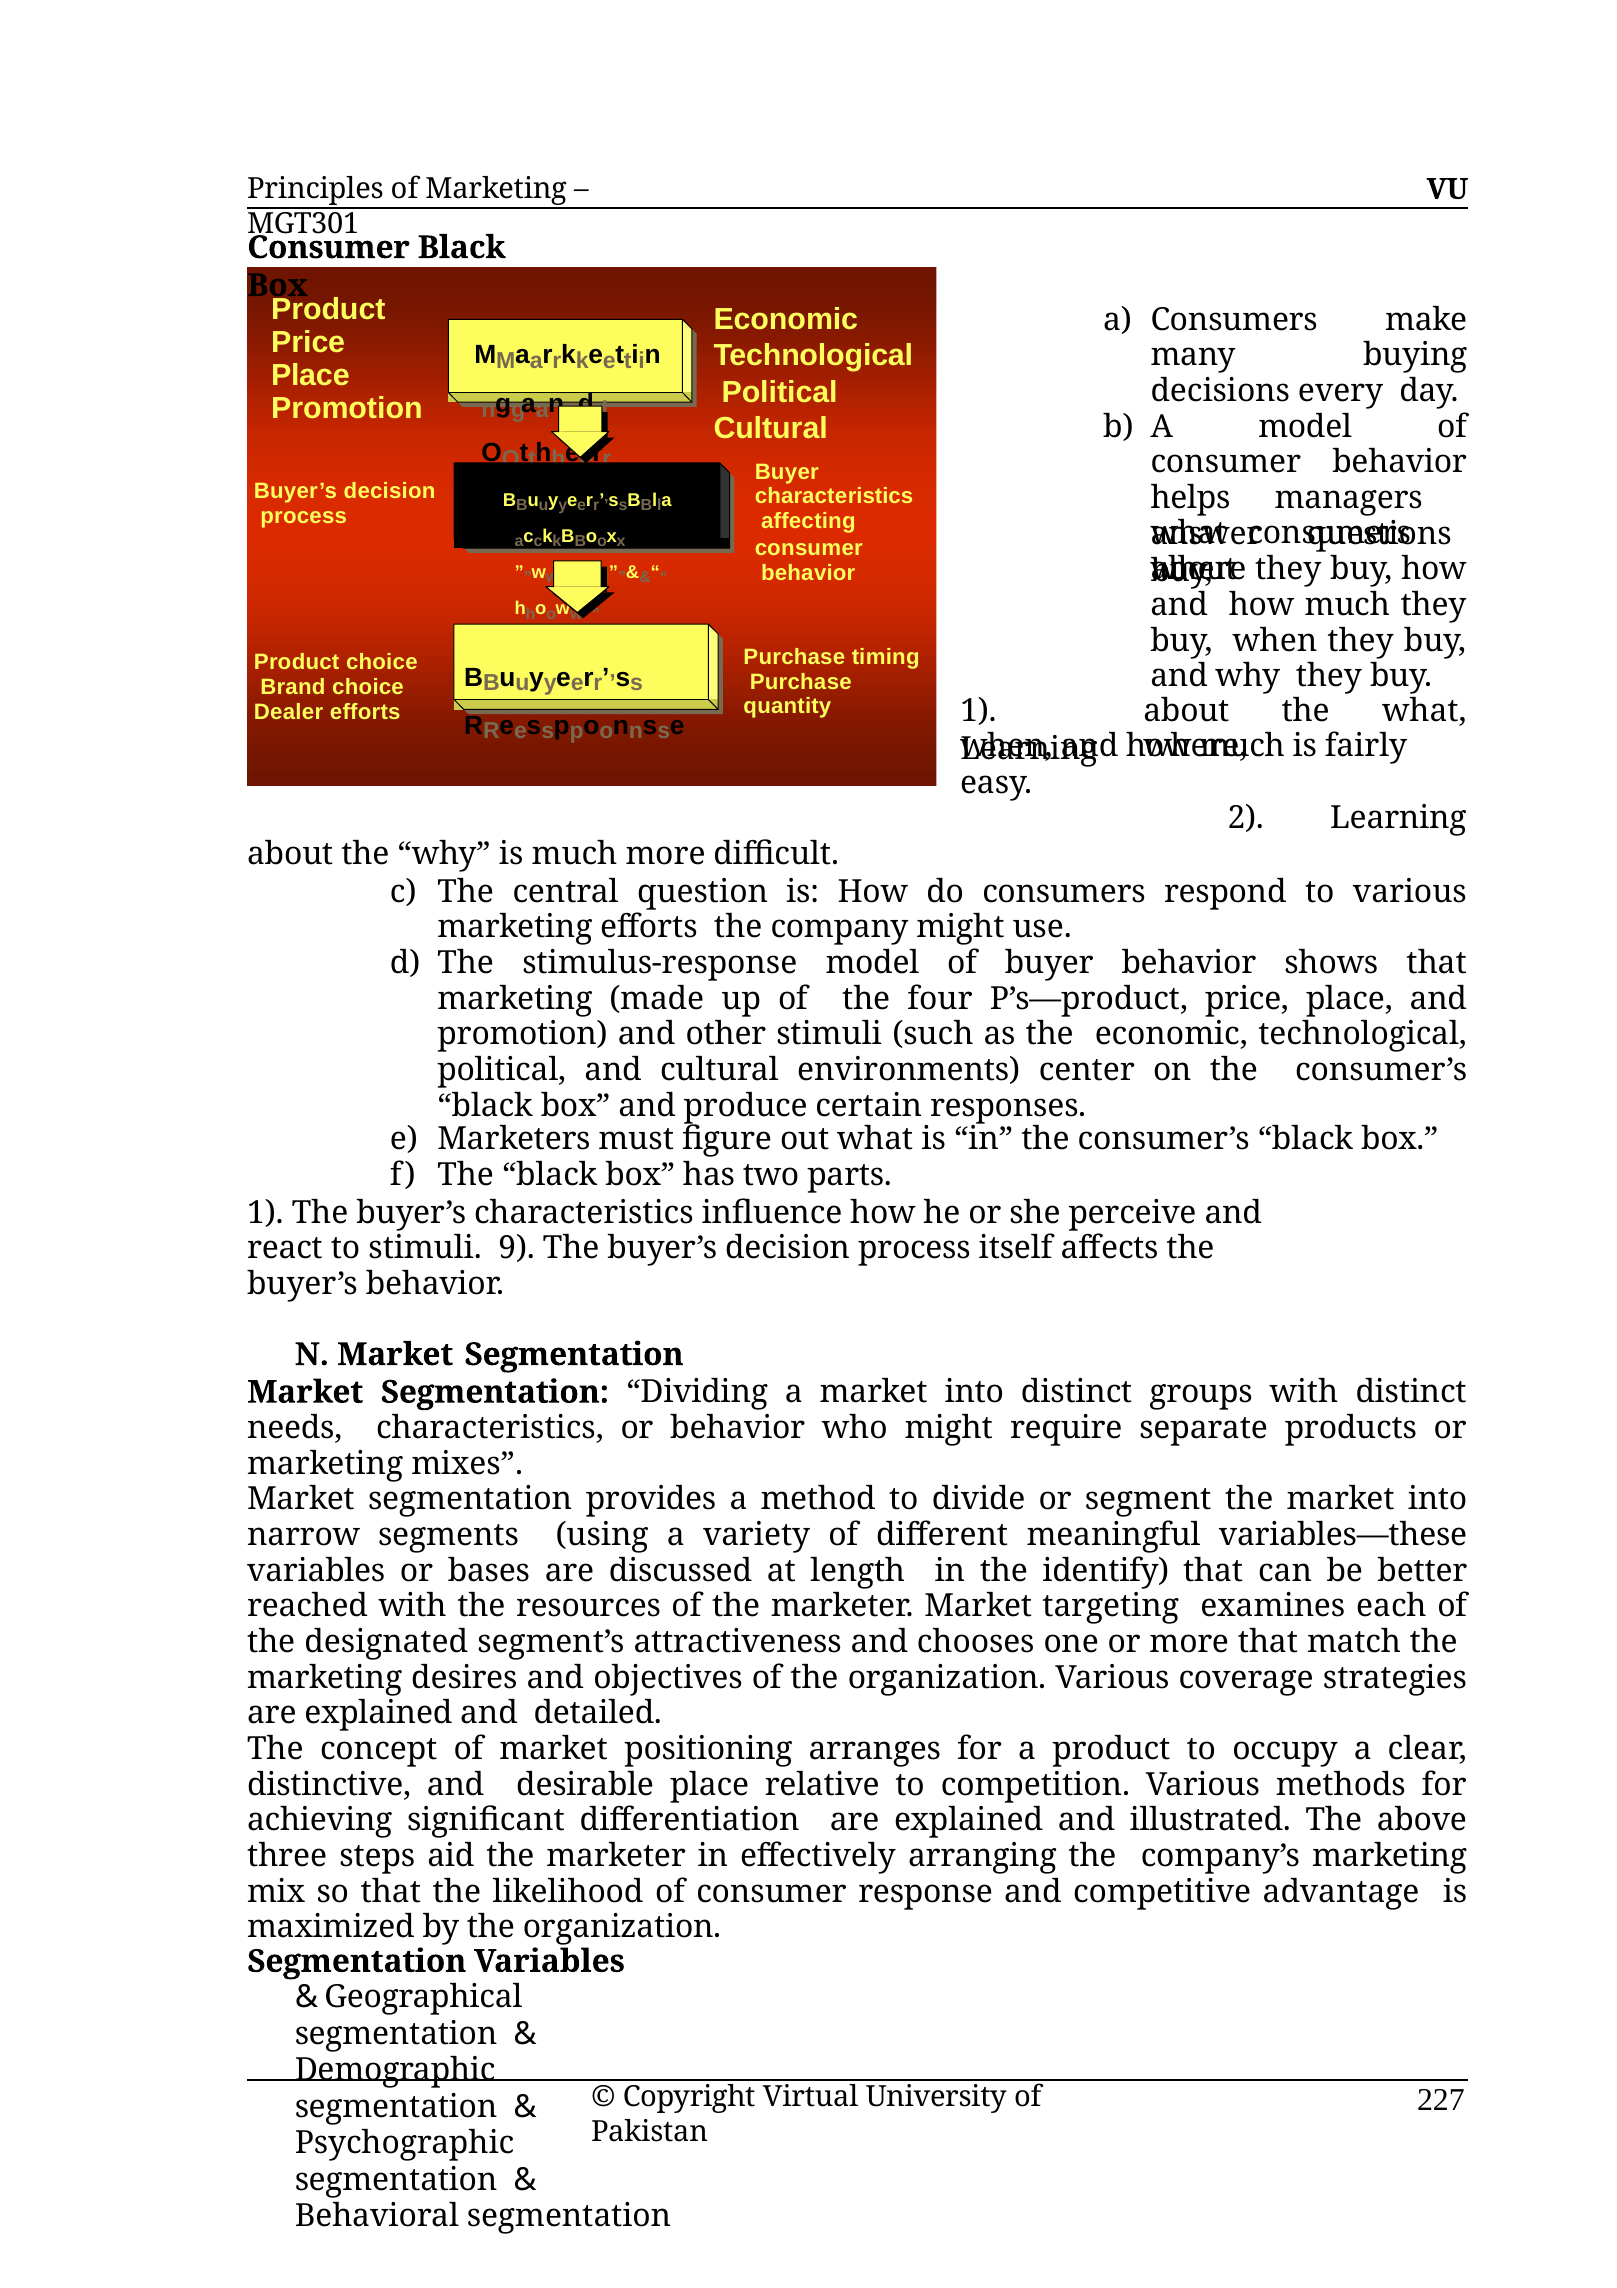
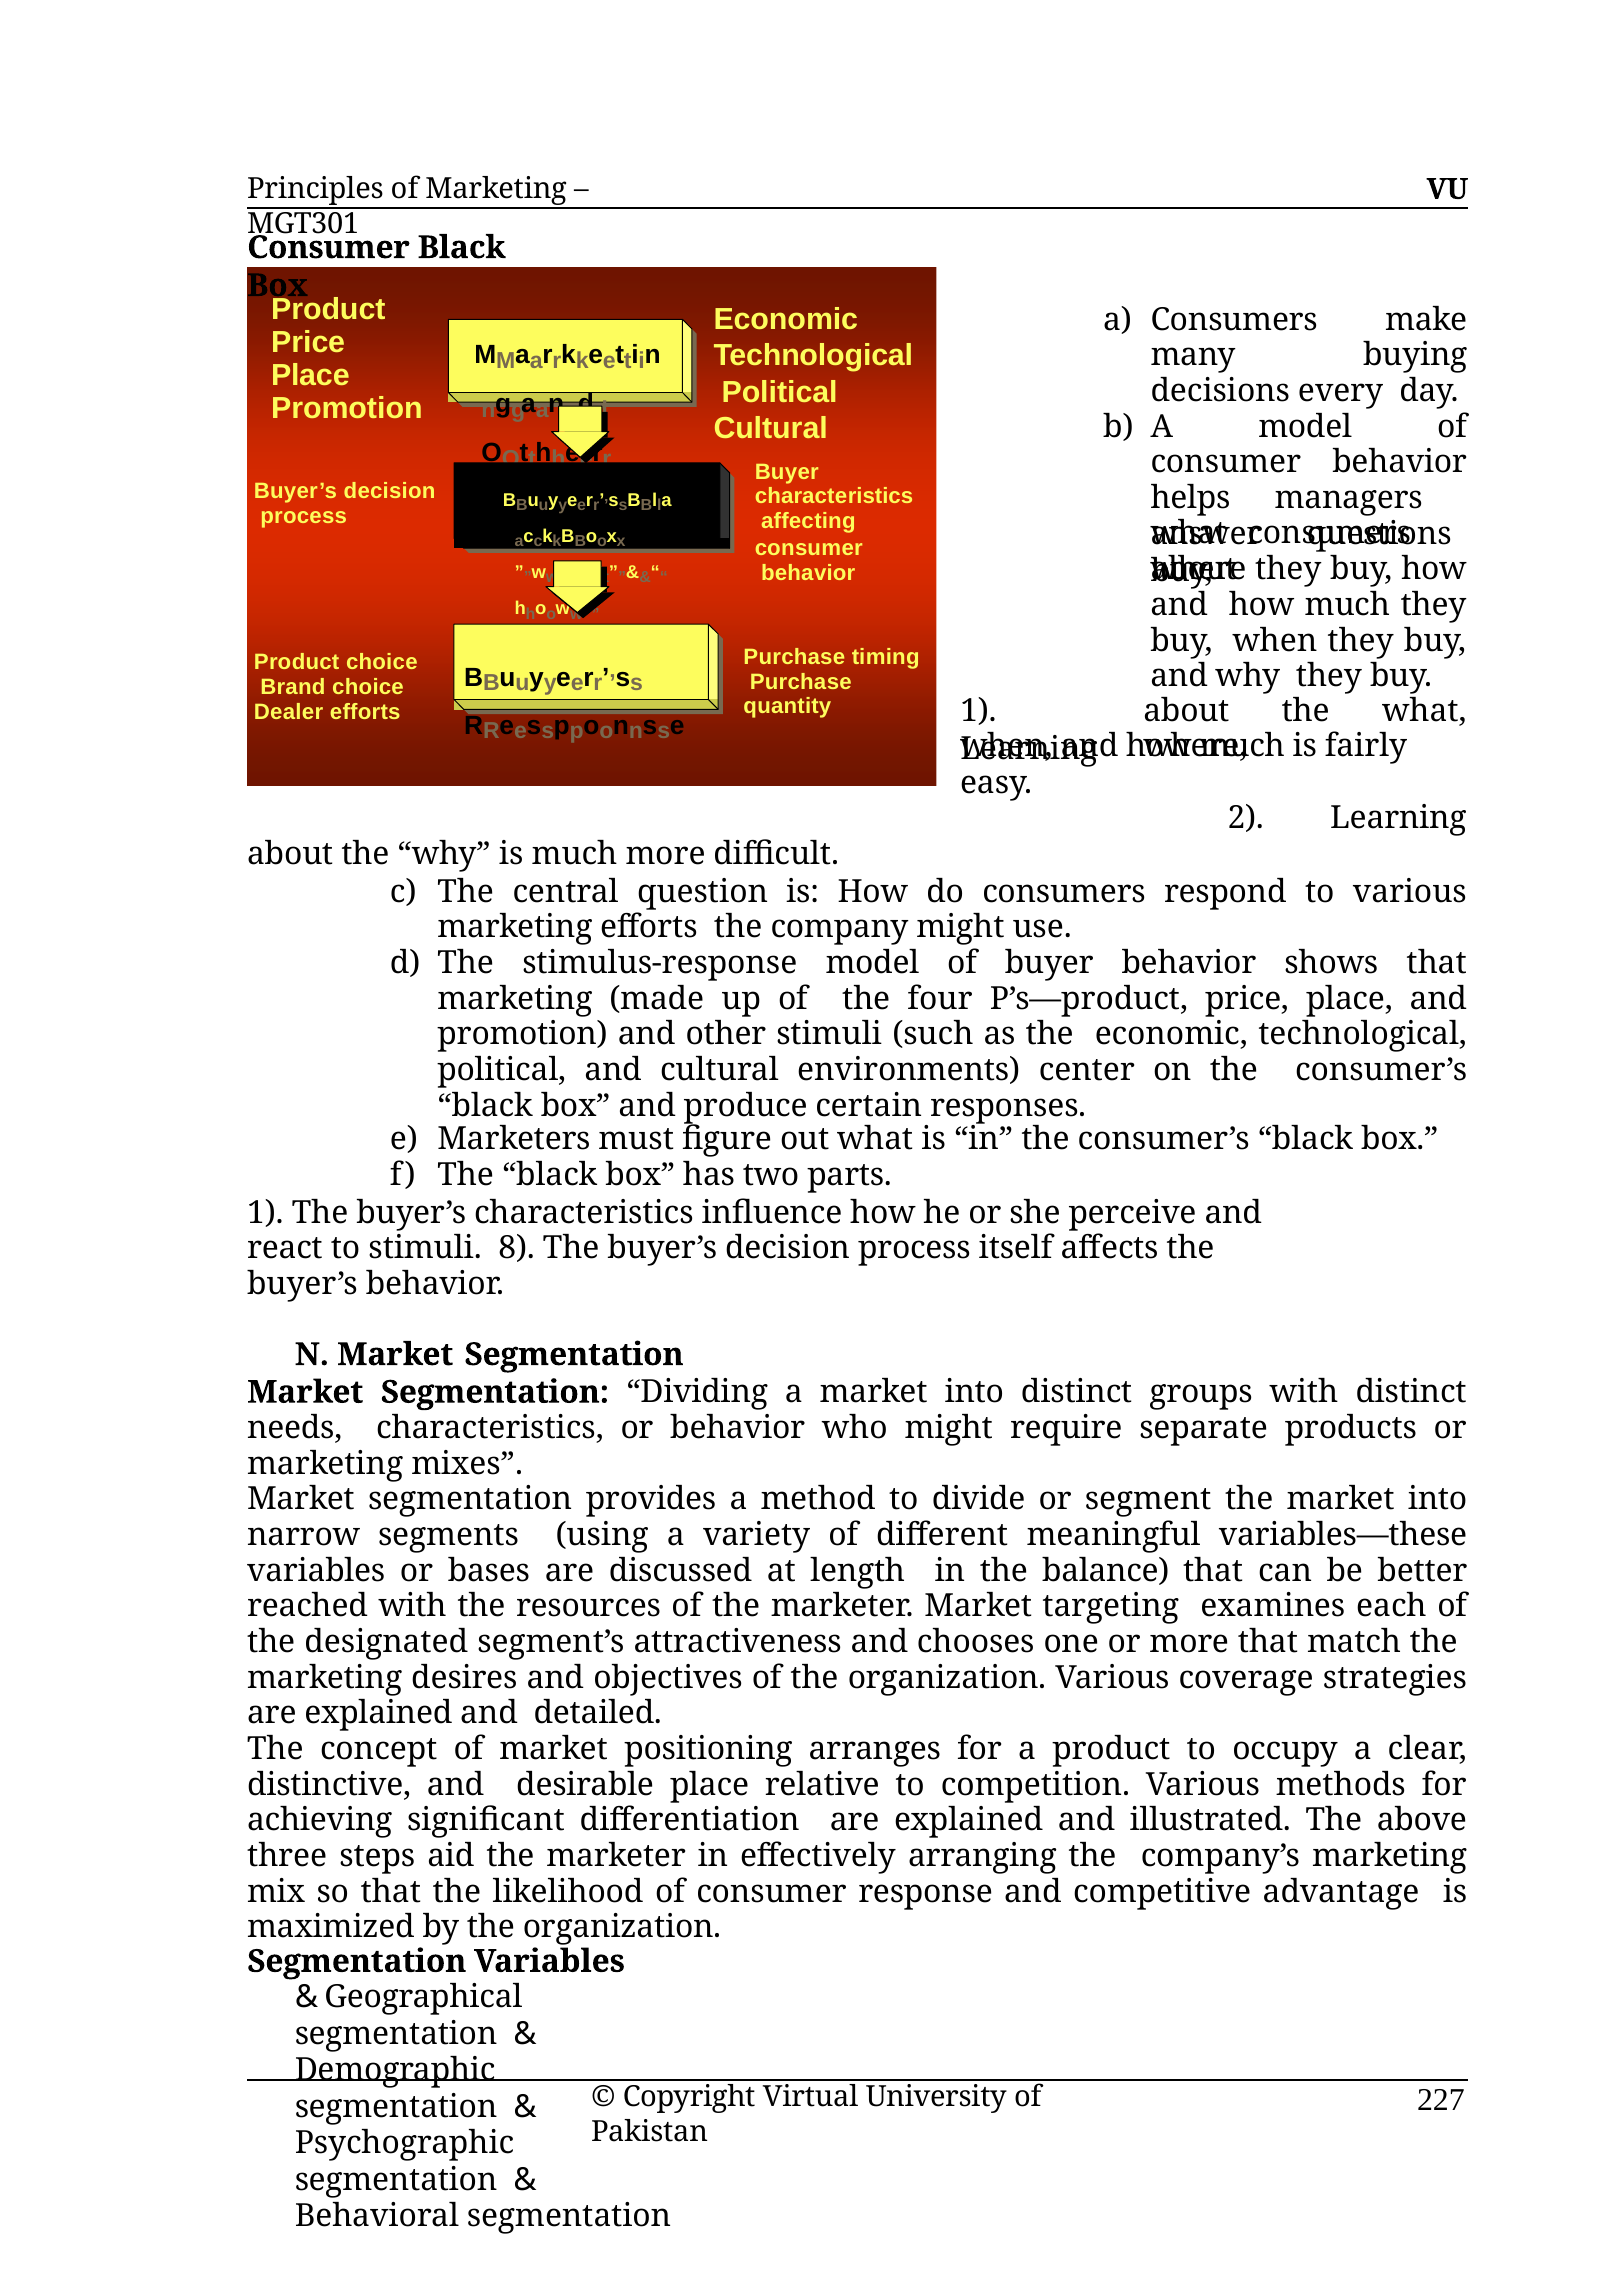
9: 9 -> 8
identify: identify -> balance
